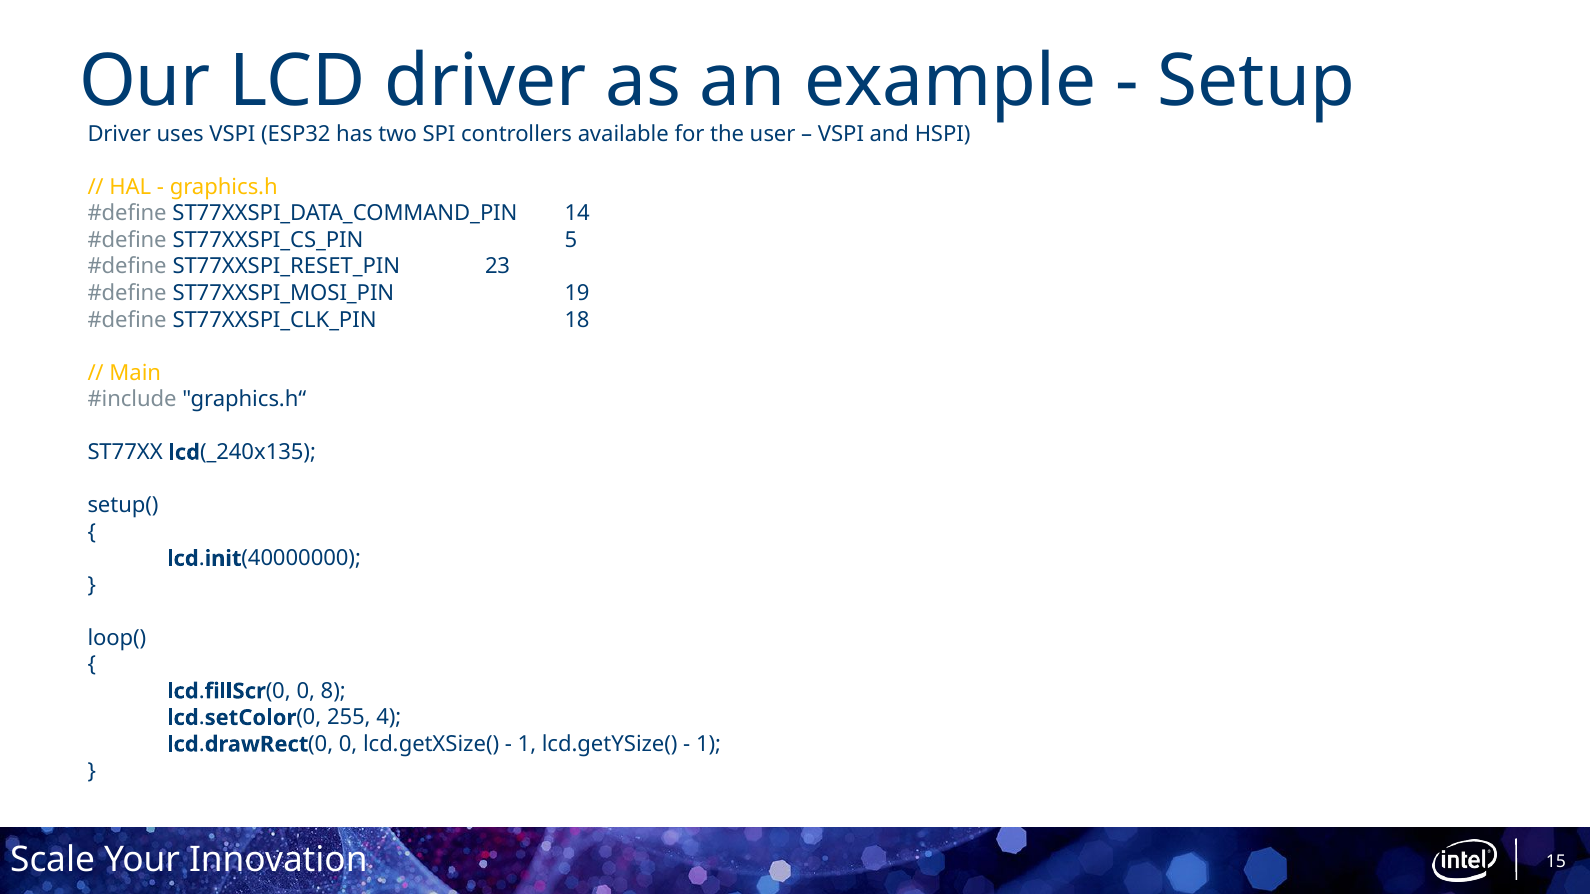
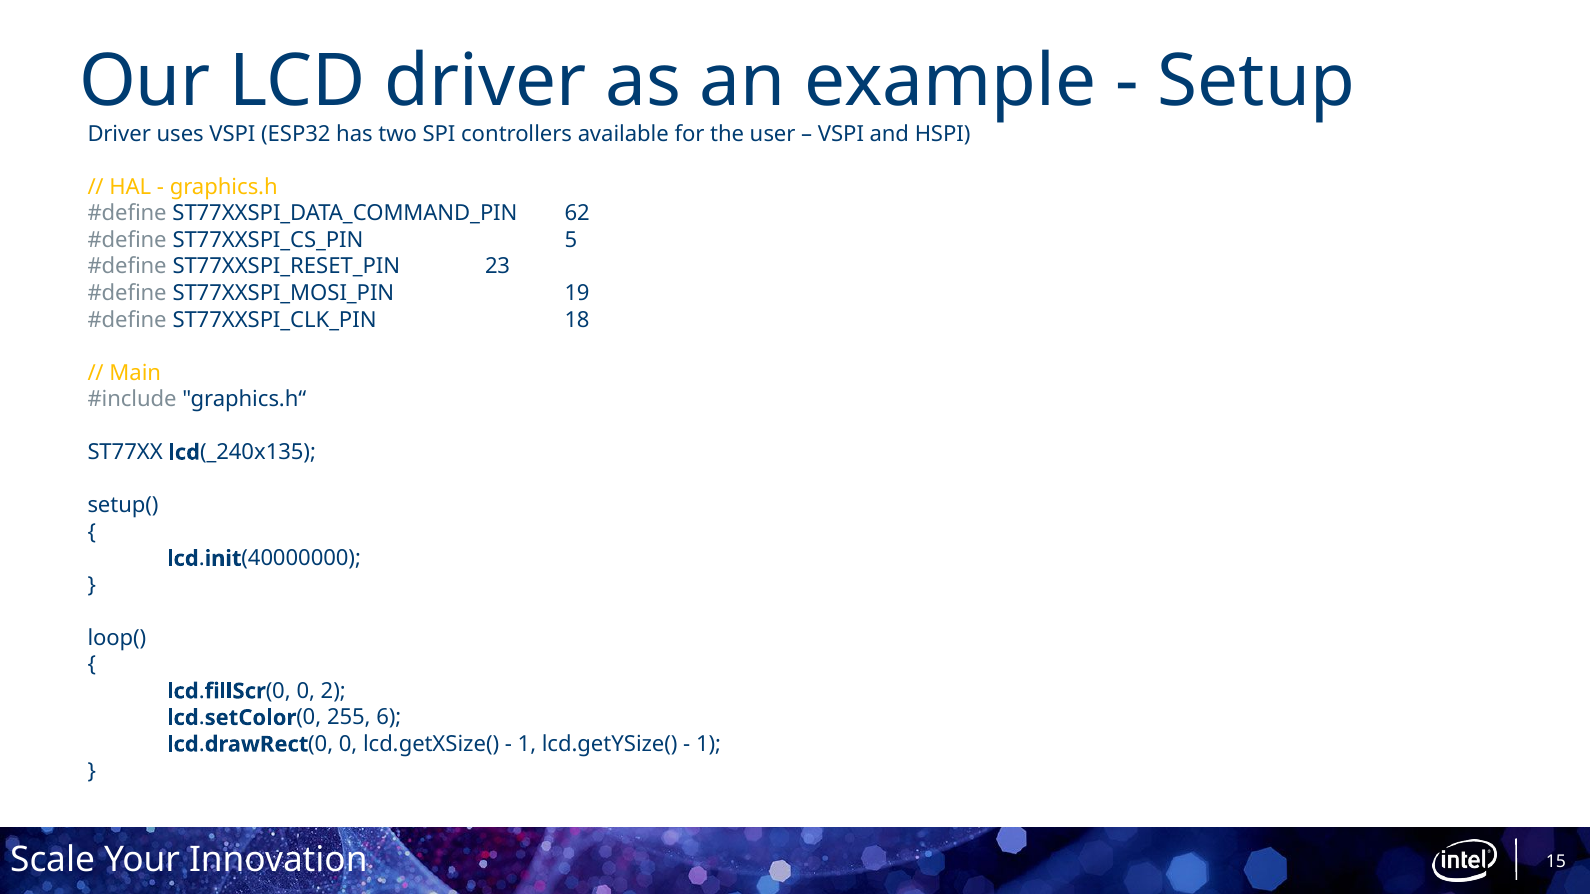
14: 14 -> 62
8: 8 -> 2
4: 4 -> 6
